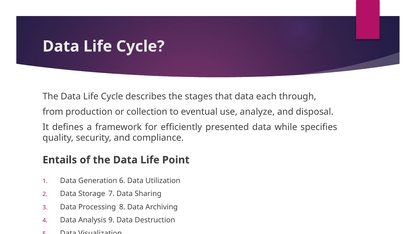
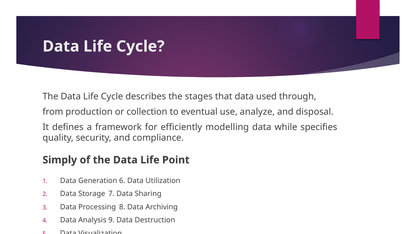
each: each -> used
presented: presented -> modelling
Entails: Entails -> Simply
